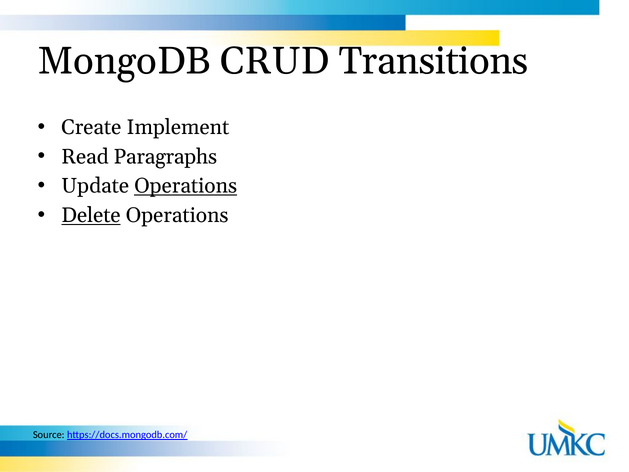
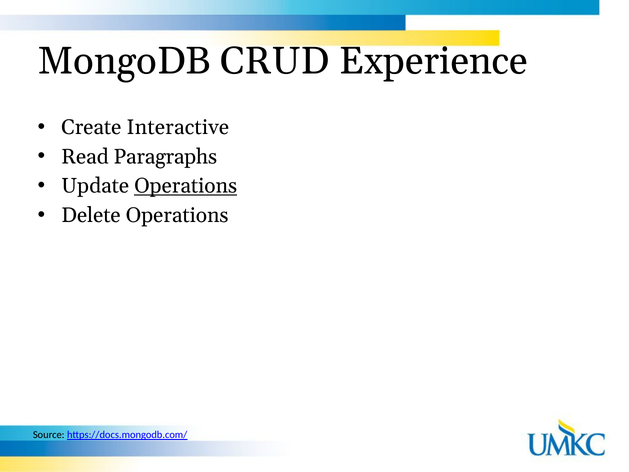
Transitions: Transitions -> Experience
Implement: Implement -> Interactive
Delete underline: present -> none
